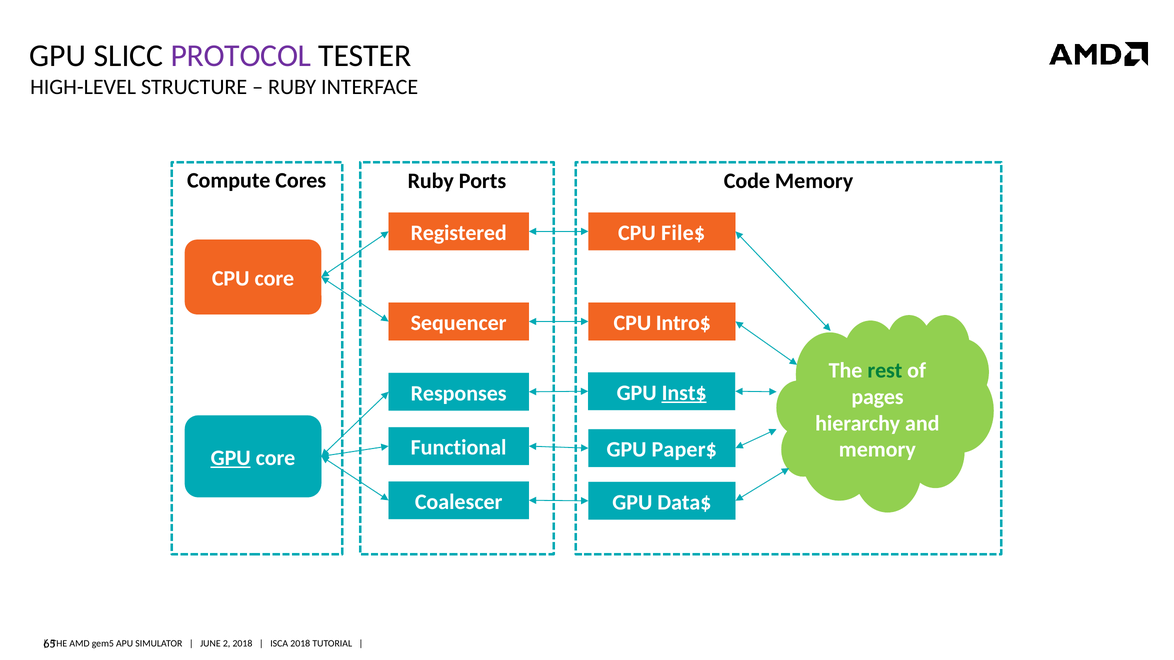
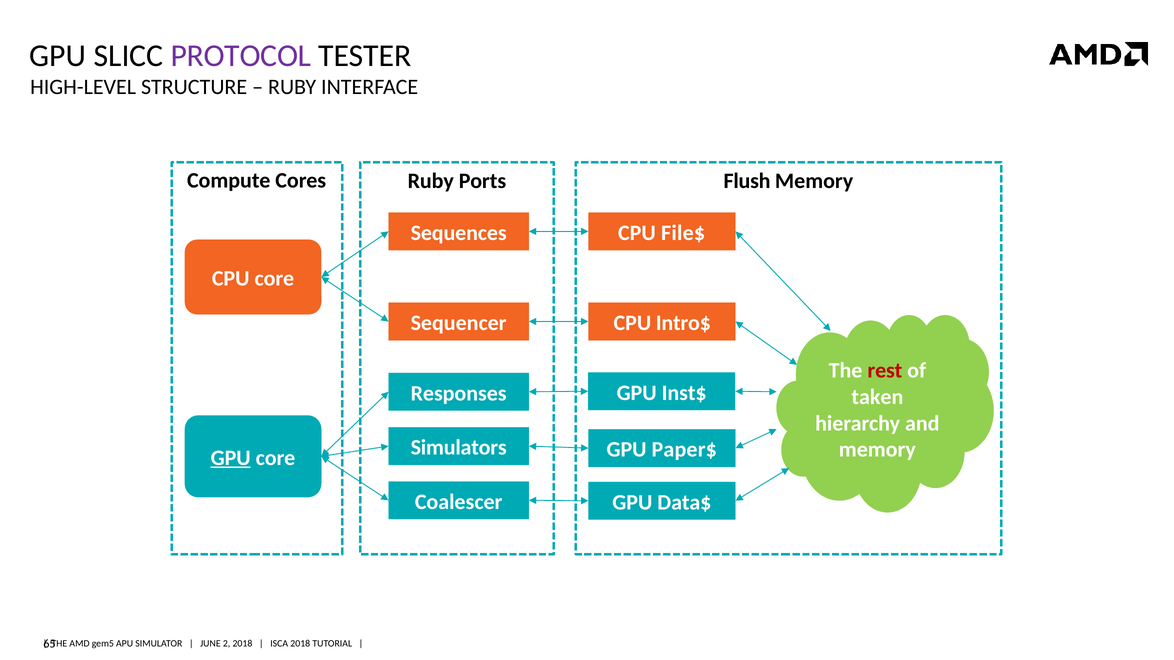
Code: Code -> Flush
Registered: Registered -> Sequences
rest colour: green -> red
Inst$ underline: present -> none
pages: pages -> taken
Functional: Functional -> Simulators
